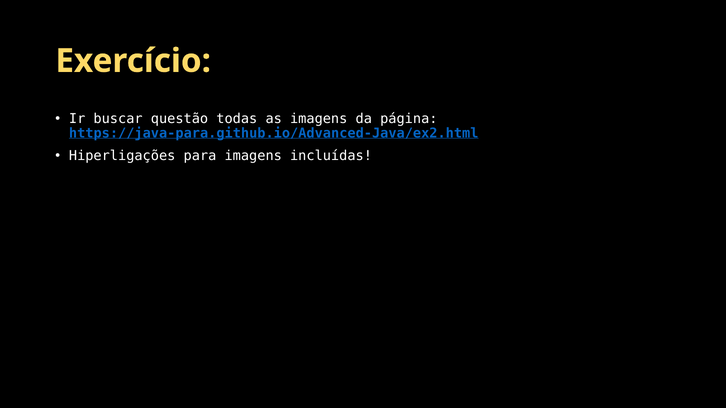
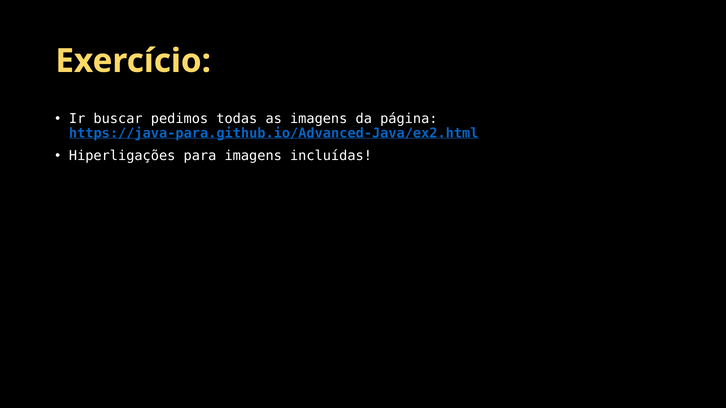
questão: questão -> pedimos
